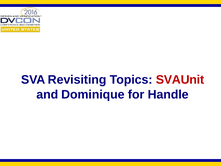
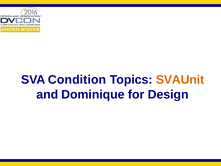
Revisiting: Revisiting -> Condition
SVAUnit colour: red -> orange
Handle: Handle -> Design
